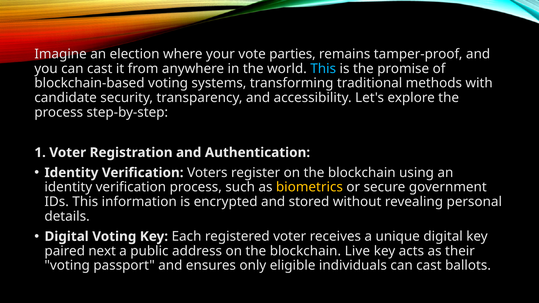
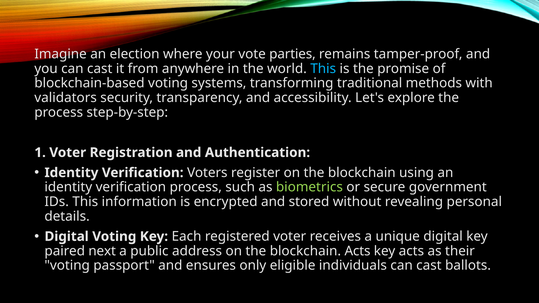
candidate: candidate -> validators
biometrics colour: yellow -> light green
blockchain Live: Live -> Acts
